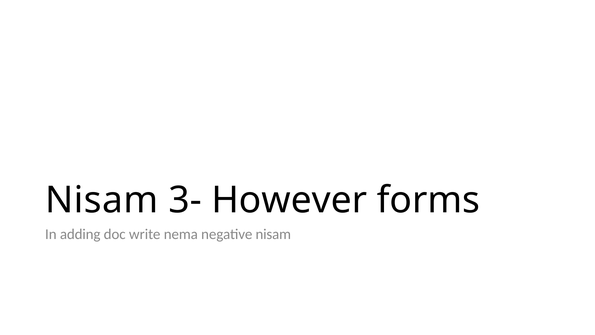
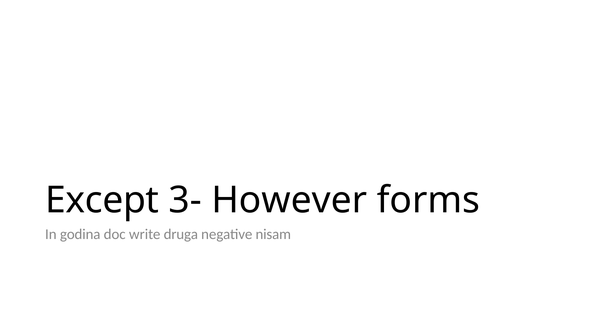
Nisam at (102, 200): Nisam -> Except
adding: adding -> godina
nema: nema -> druga
